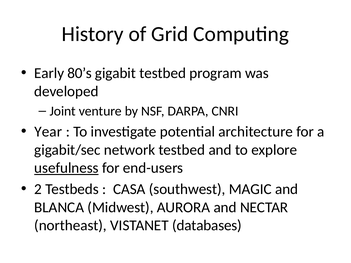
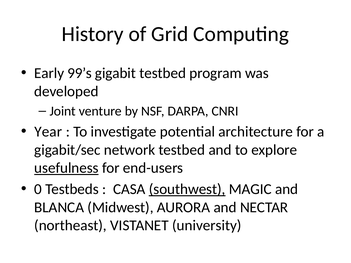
80’s: 80’s -> 99’s
2: 2 -> 0
southwest underline: none -> present
databases: databases -> university
